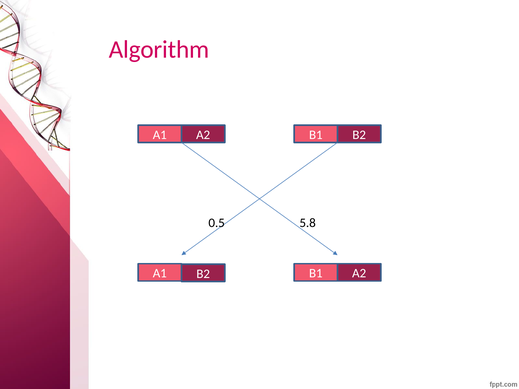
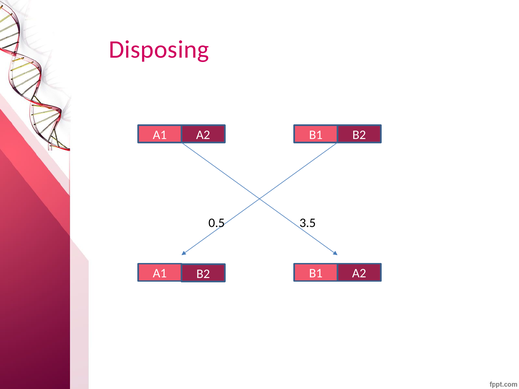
Algorithm: Algorithm -> Disposing
5.8: 5.8 -> 3.5
